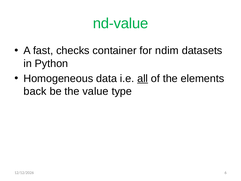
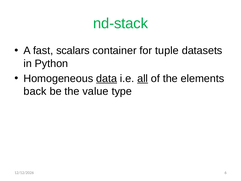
nd-value: nd-value -> nd-stack
checks: checks -> scalars
ndim: ndim -> tuple
data underline: none -> present
